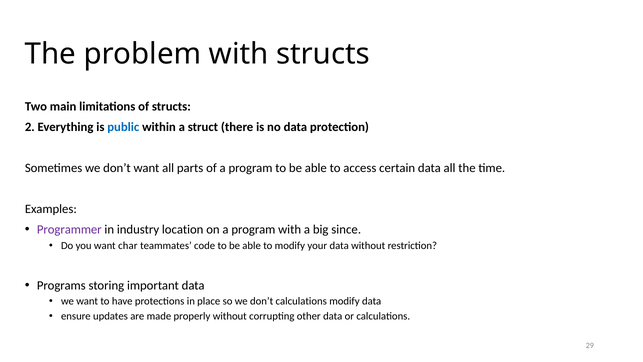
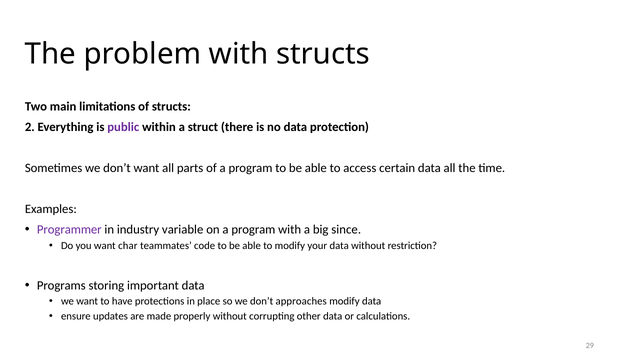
public colour: blue -> purple
location: location -> variable
don’t calculations: calculations -> approaches
